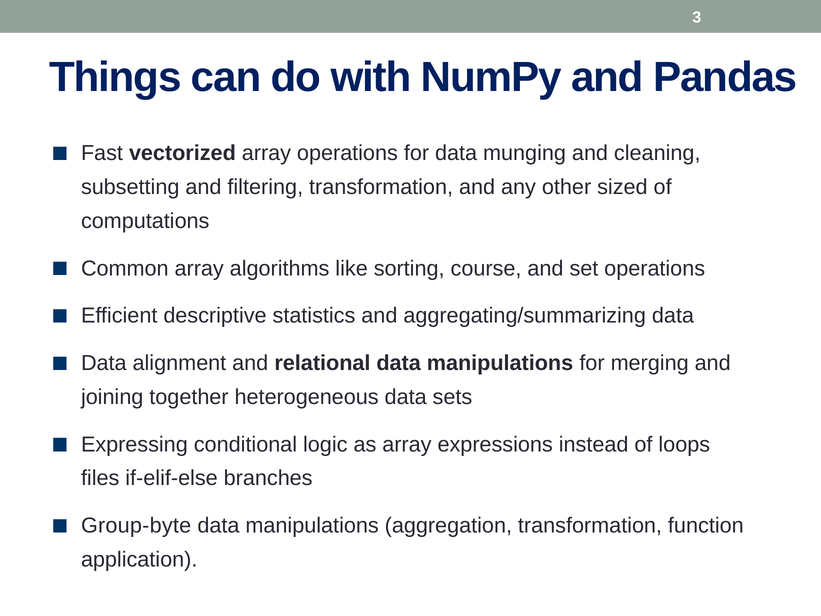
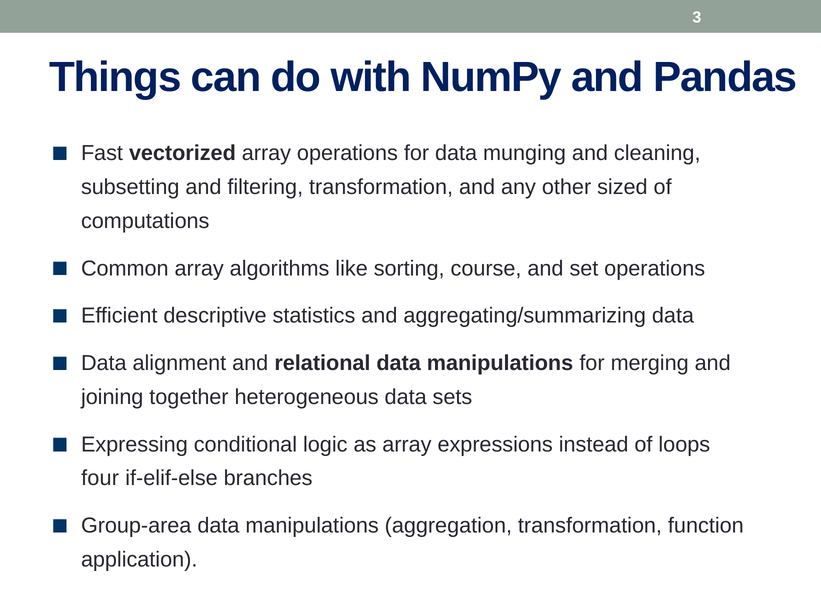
files: files -> four
Group-byte: Group-byte -> Group-area
